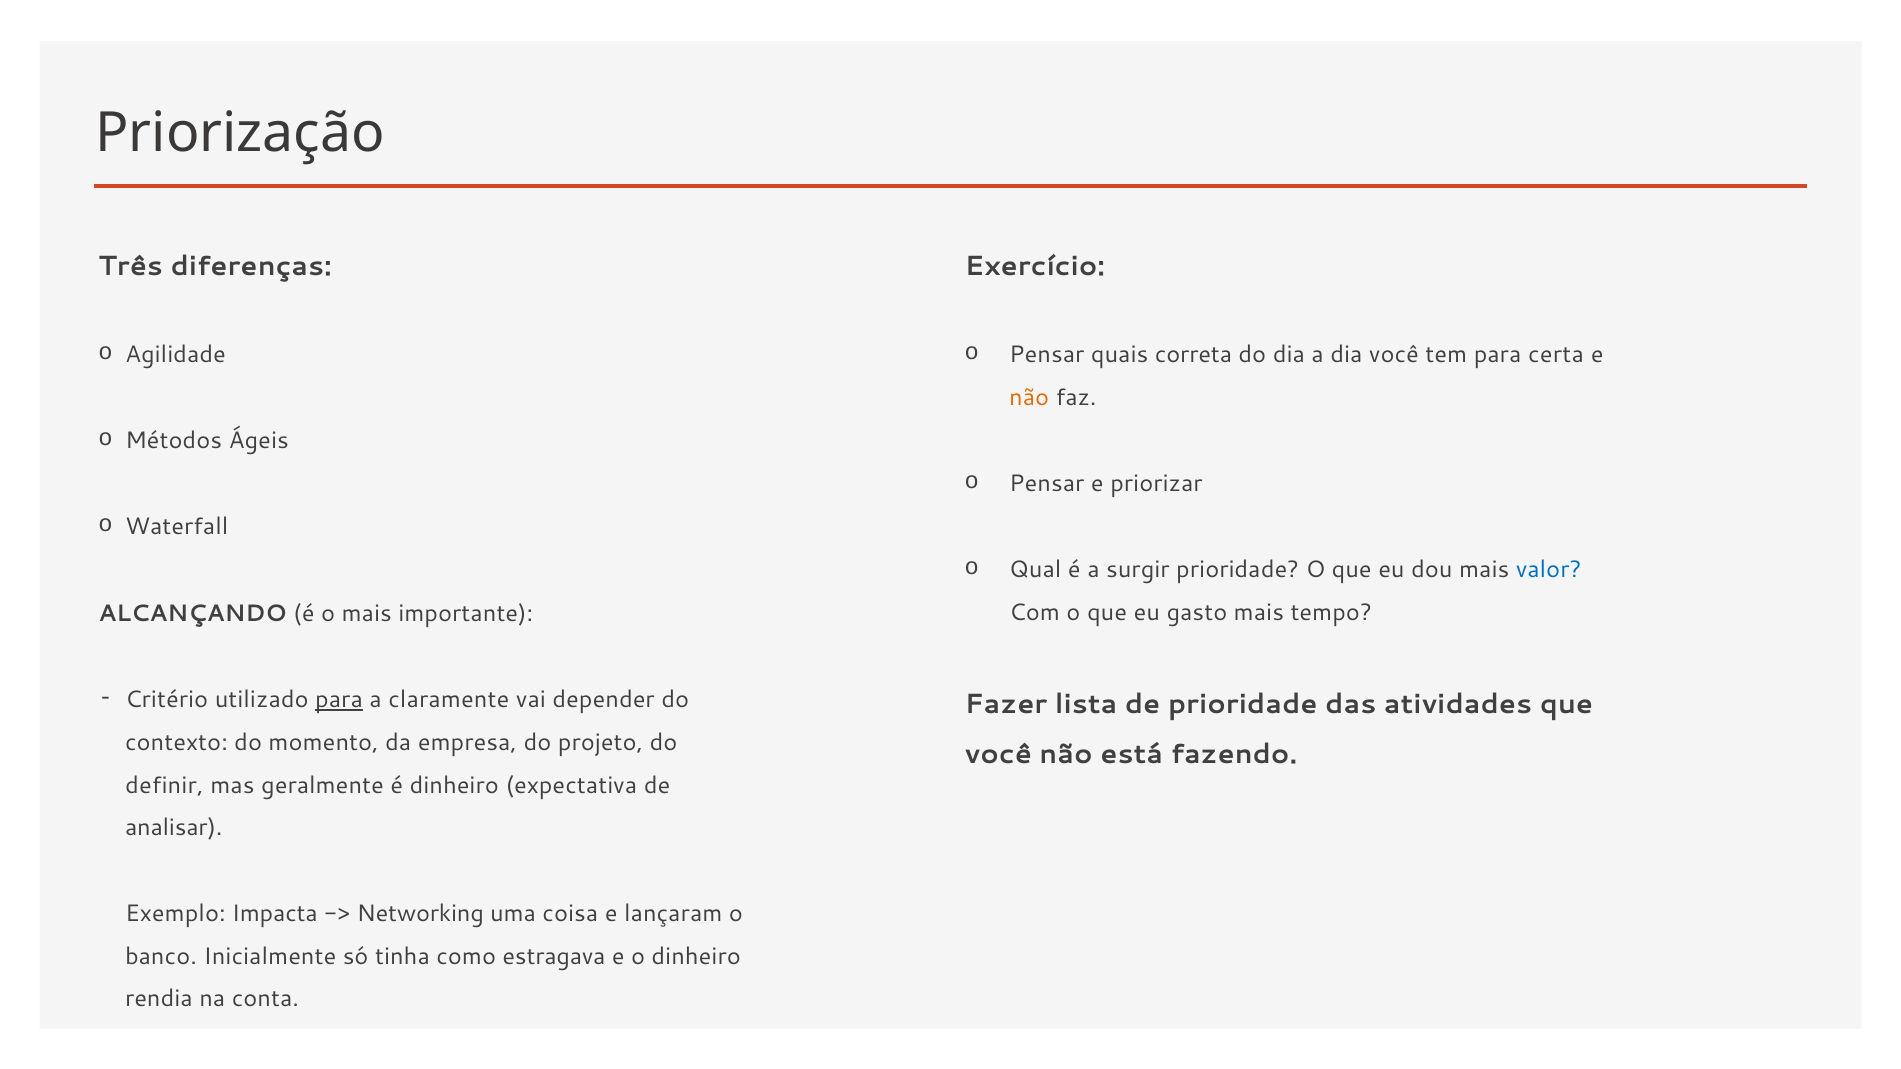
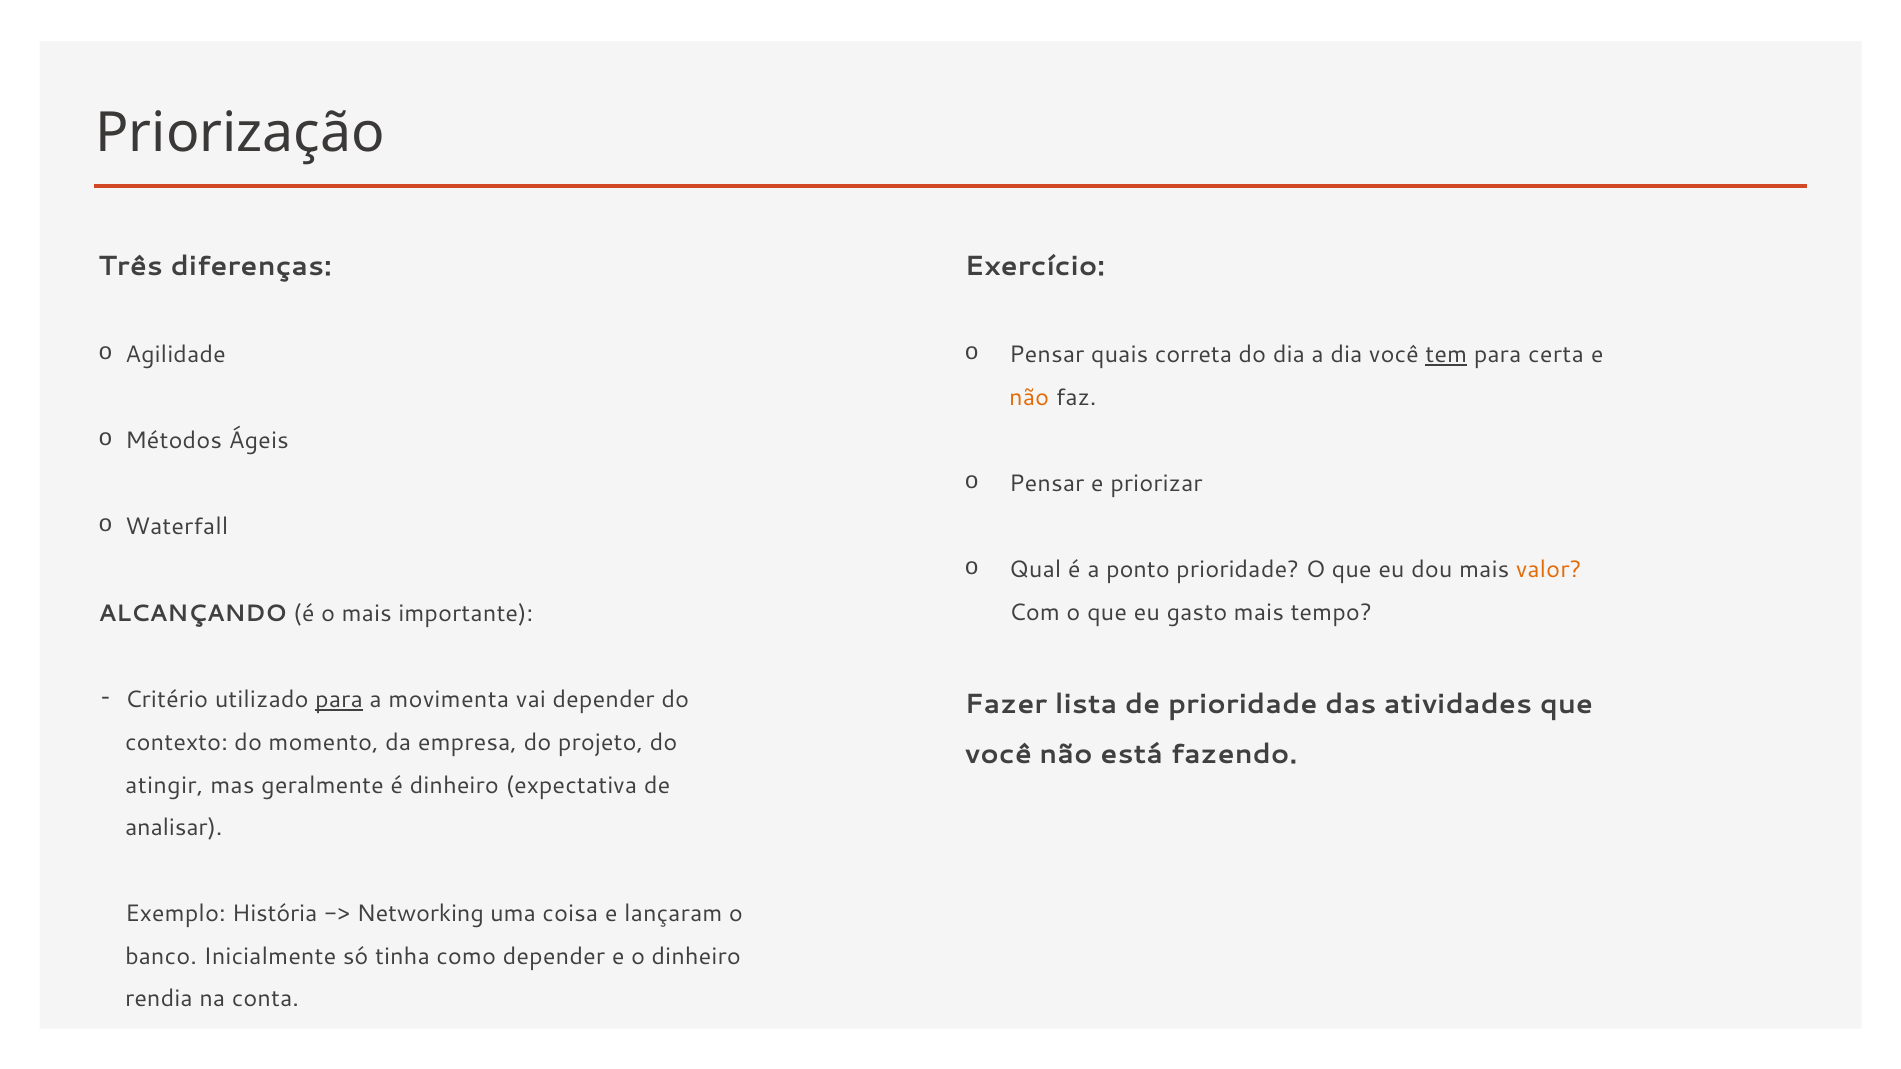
tem underline: none -> present
surgir: surgir -> ponto
valor colour: blue -> orange
claramente: claramente -> movimenta
definir: definir -> atingir
Impacta: Impacta -> História
como estragava: estragava -> depender
